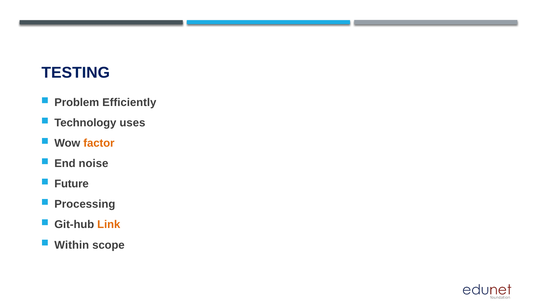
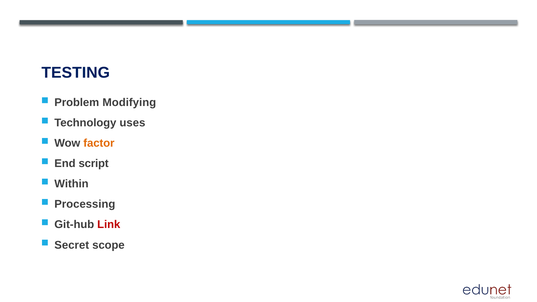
Efficiently: Efficiently -> Modifying
noise: noise -> script
Future: Future -> Within
Link colour: orange -> red
Within: Within -> Secret
